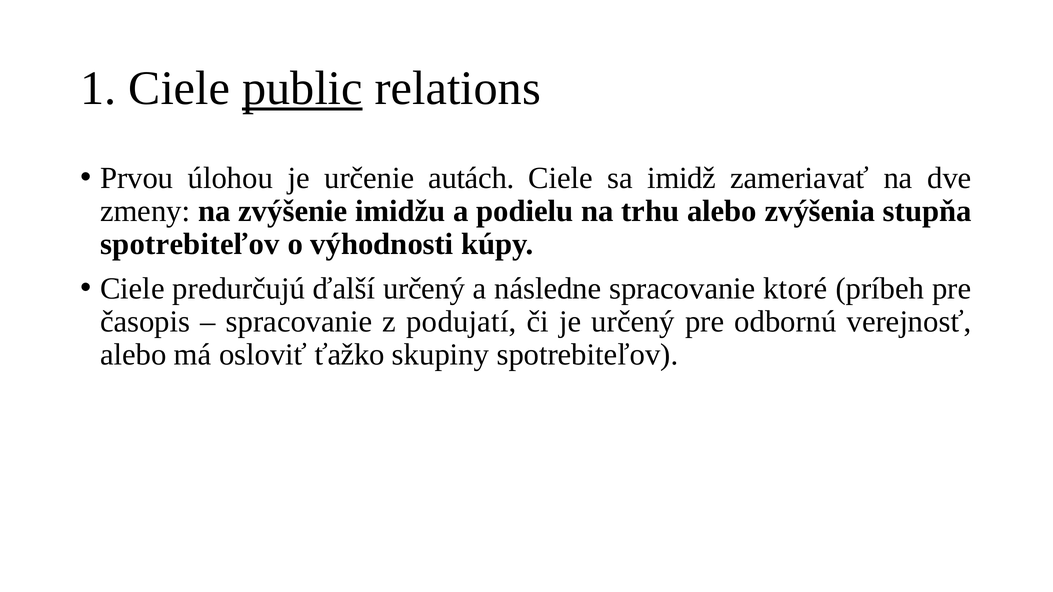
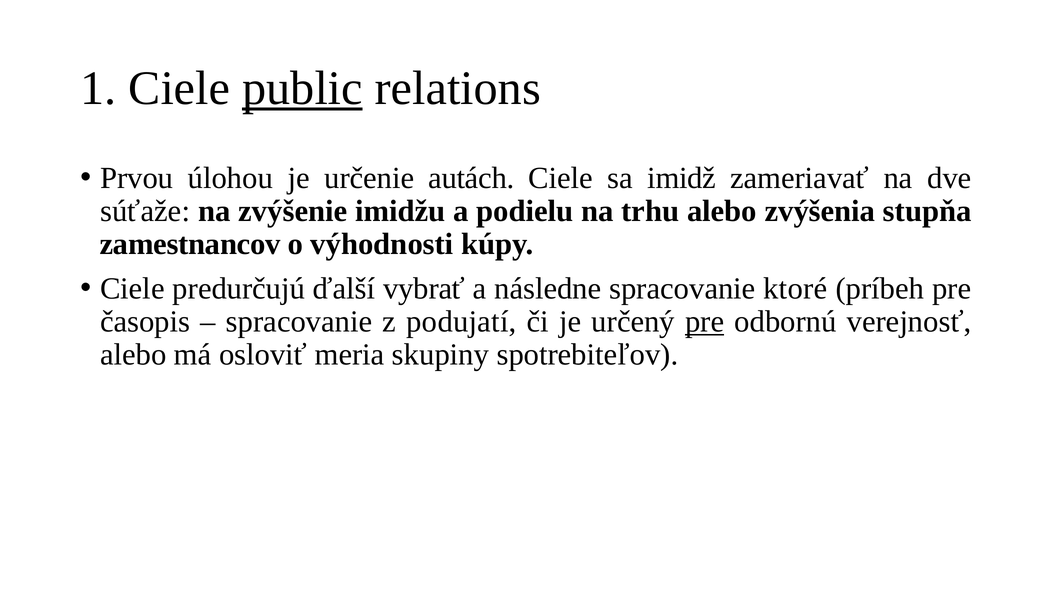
zmeny: zmeny -> súťaže
spotrebiteľov at (190, 244): spotrebiteľov -> zamestnancov
ďalší určený: určený -> vybrať
pre at (705, 322) underline: none -> present
ťažko: ťažko -> meria
